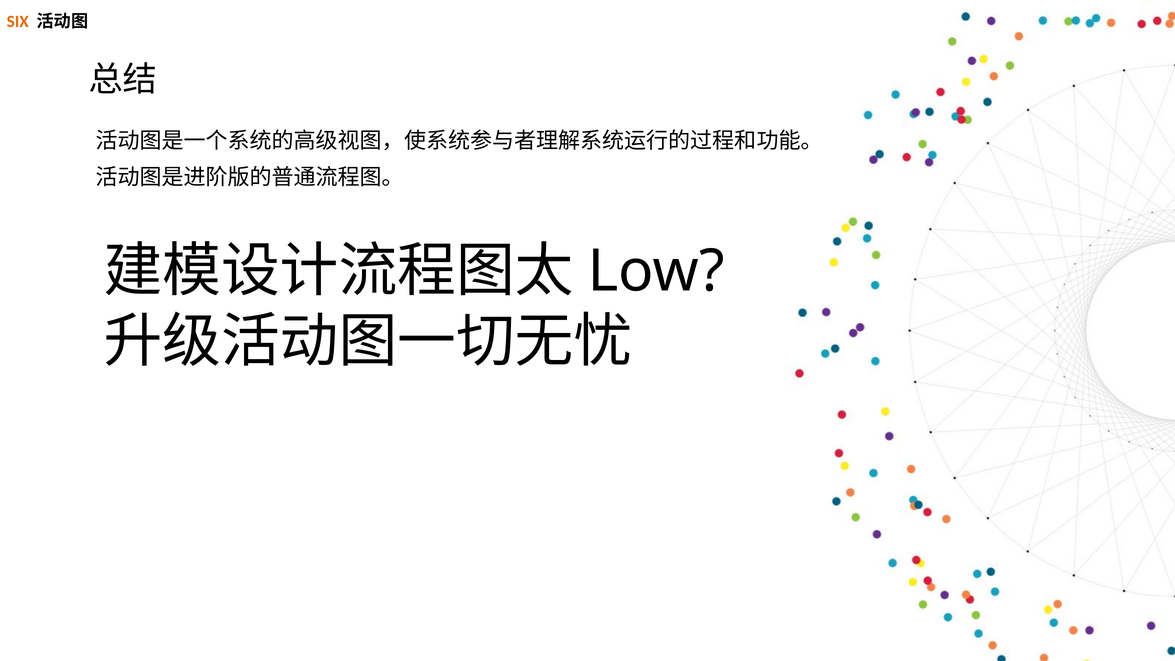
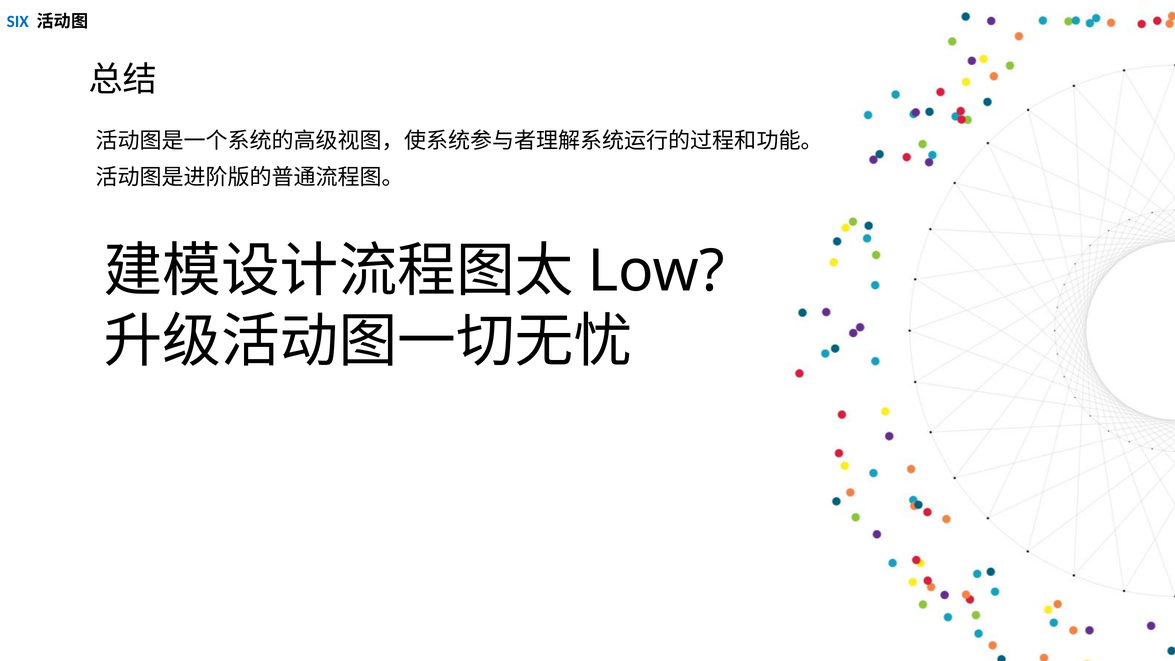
SIX colour: orange -> blue
